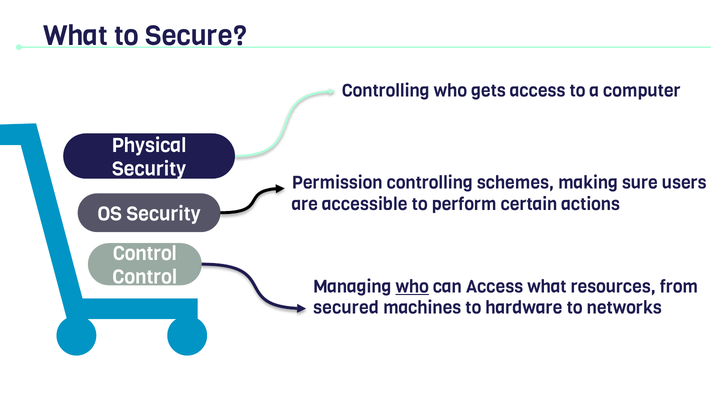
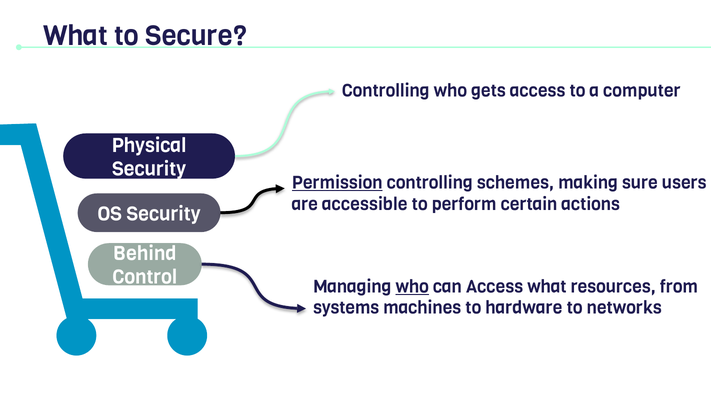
Permission underline: none -> present
Control at (145, 254): Control -> Behind
secured: secured -> systems
